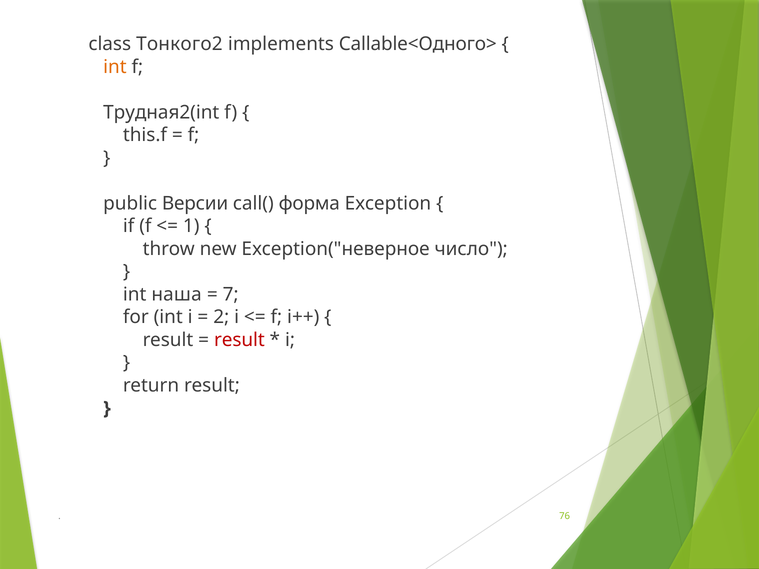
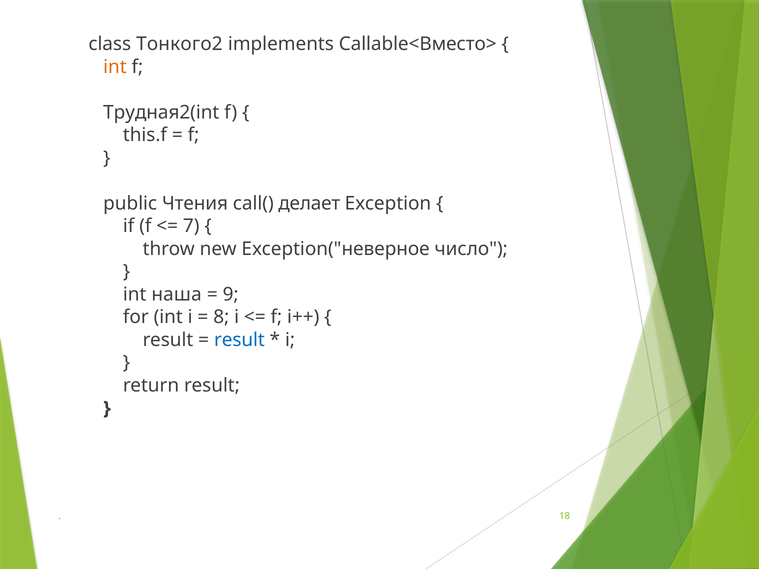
Callable<Одного>: Callable<Одного> -> Callable<Вместо>
Версии: Версии -> Чтения
форма: форма -> делает
1: 1 -> 7
7: 7 -> 9
2: 2 -> 8
result at (239, 340) colour: red -> blue
76: 76 -> 18
